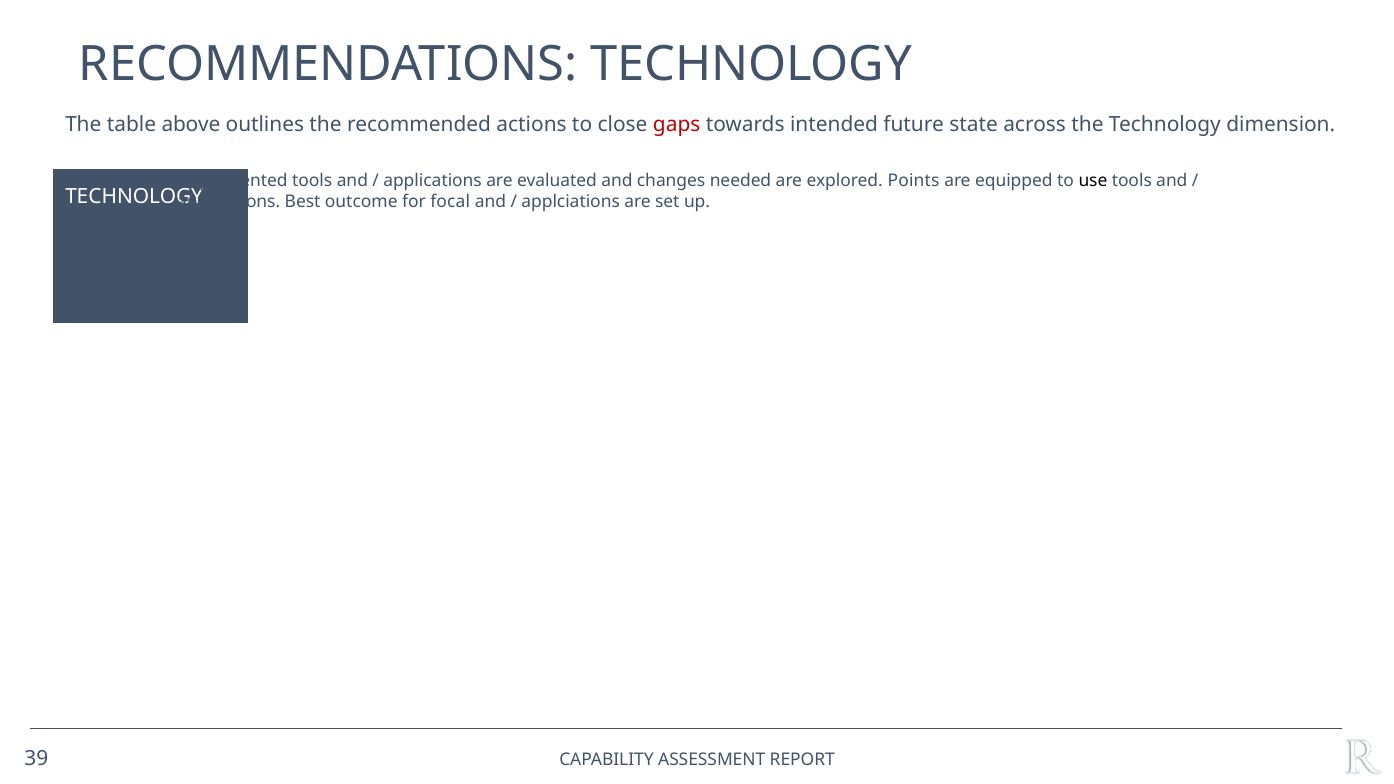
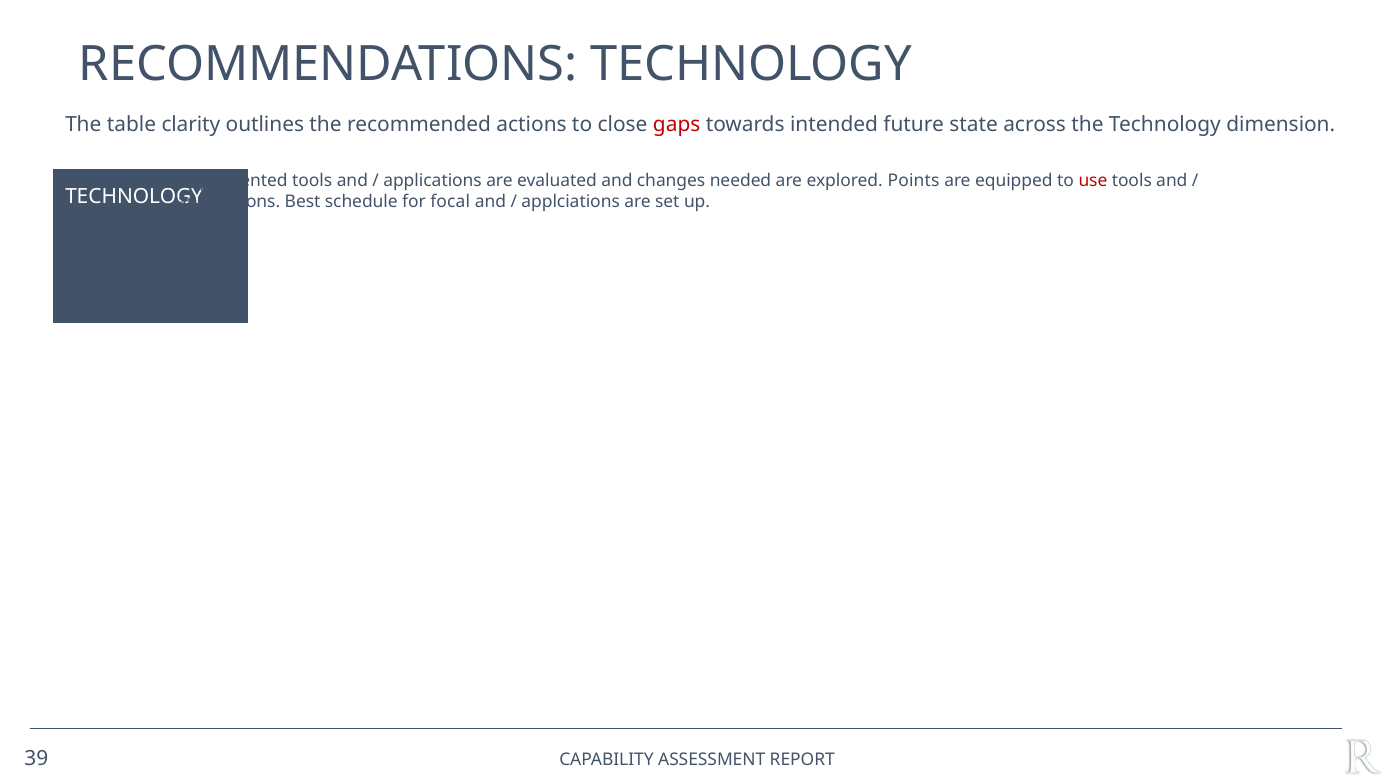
above: above -> clarity
use colour: black -> red
outcome: outcome -> schedule
